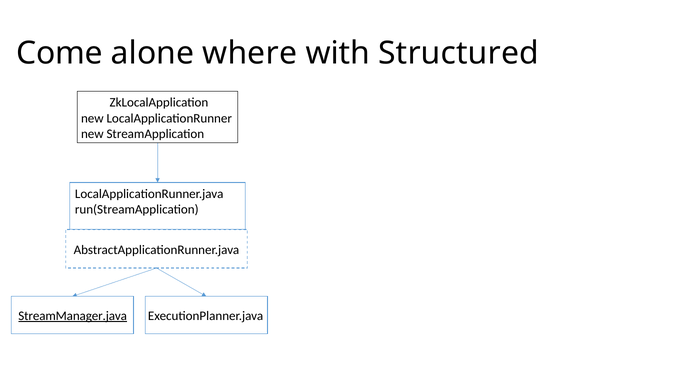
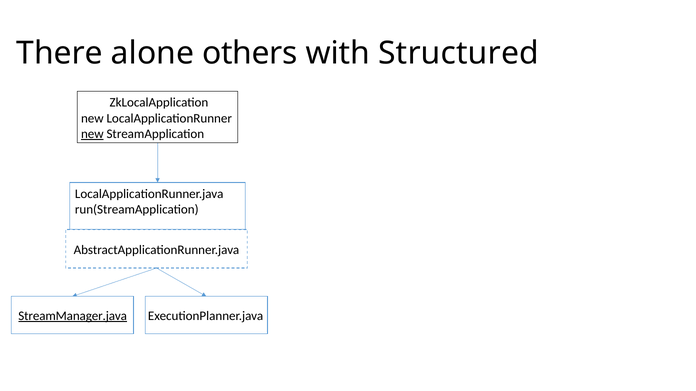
Come: Come -> There
where: where -> others
new at (92, 134) underline: none -> present
